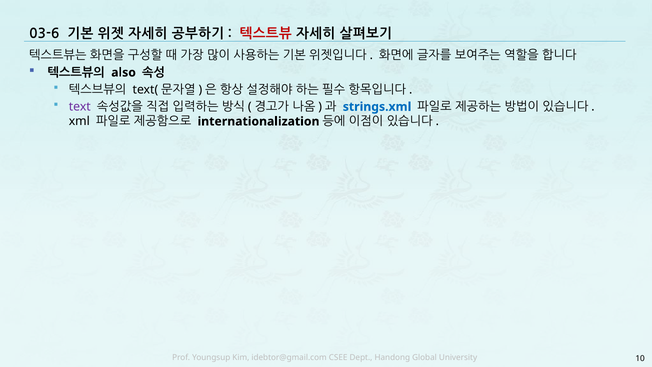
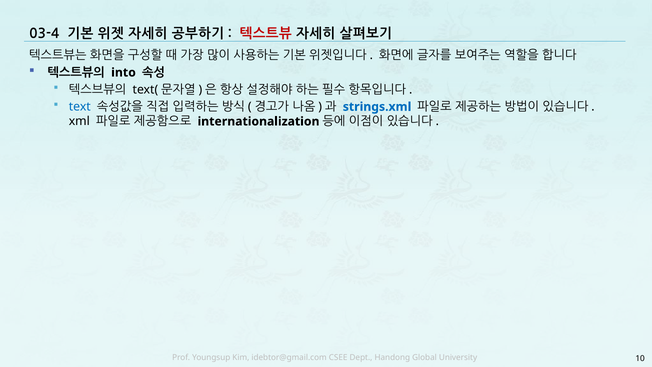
03-6: 03-6 -> 03-4
also: also -> into
text colour: purple -> blue
